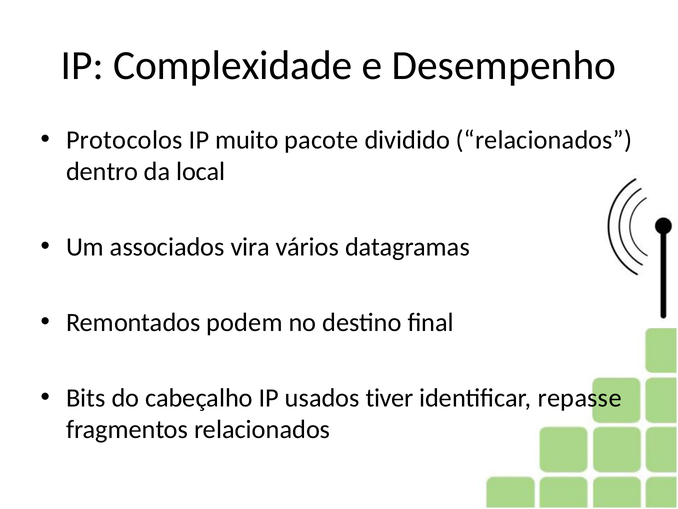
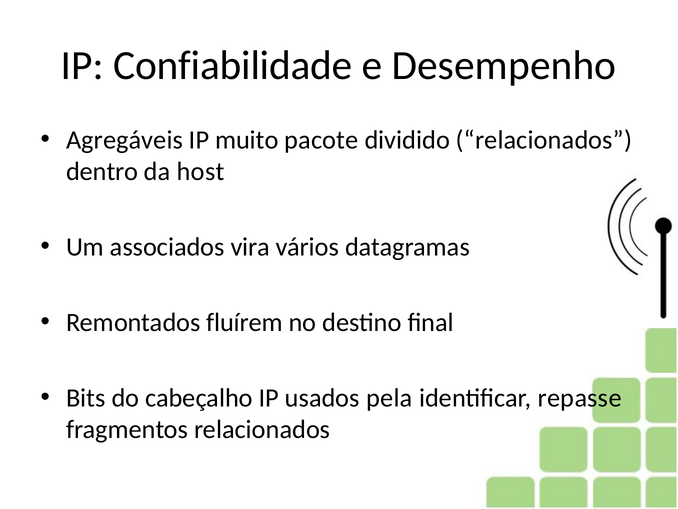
Complexidade: Complexidade -> Confiabilidade
Protocolos: Protocolos -> Agregáveis
local: local -> host
podem: podem -> fluírem
tiver: tiver -> pela
